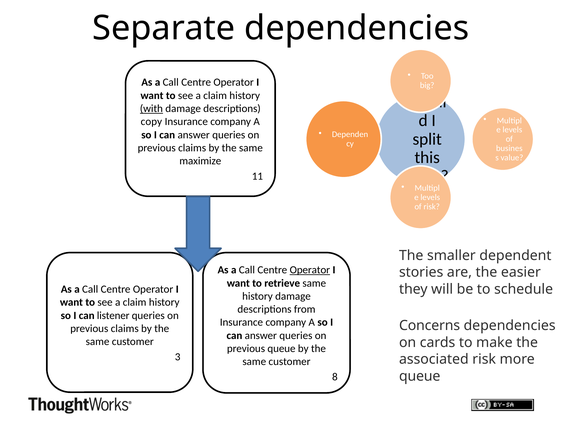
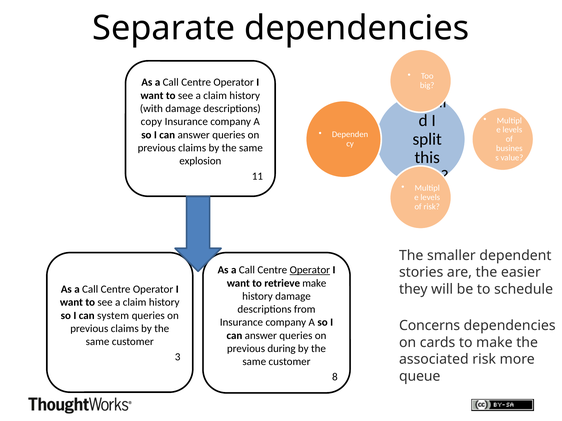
with underline: present -> none
maximize: maximize -> explosion
retrieve same: same -> make
listener: listener -> system
previous queue: queue -> during
